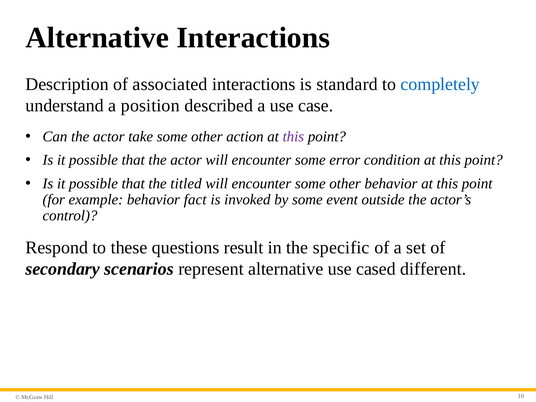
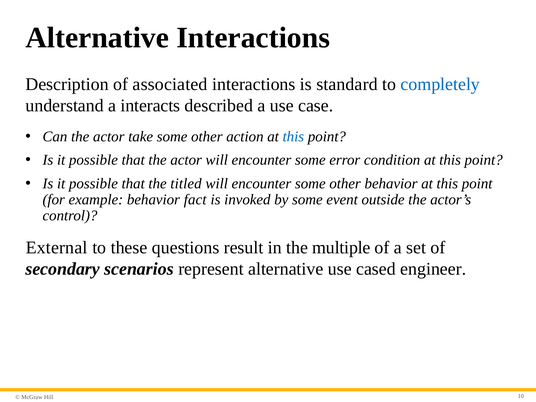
position: position -> interacts
this at (293, 136) colour: purple -> blue
Respond: Respond -> External
specific: specific -> multiple
different: different -> engineer
